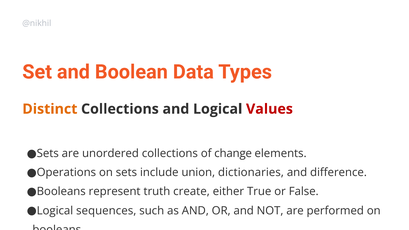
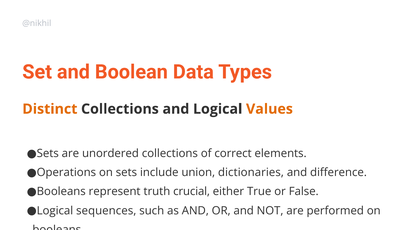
Values colour: red -> orange
change: change -> correct
create: create -> crucial
